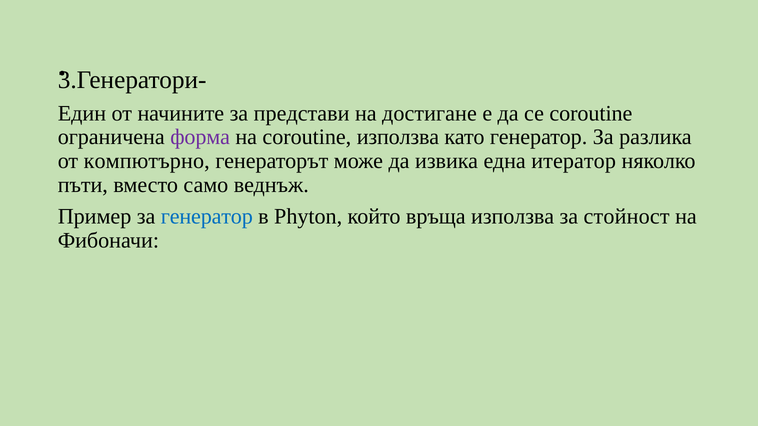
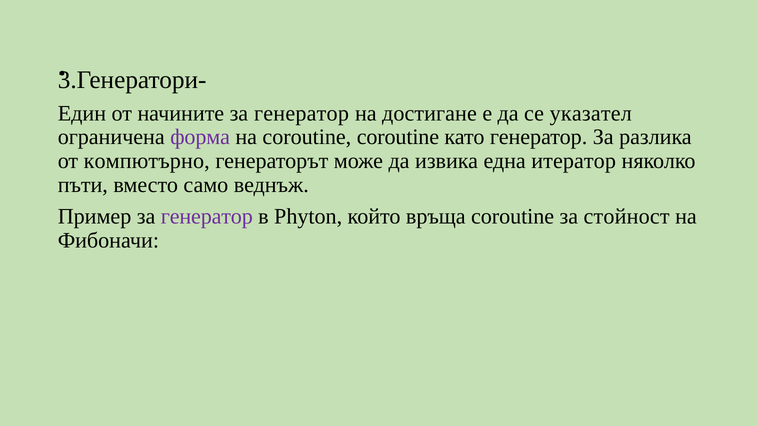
начините за представи: представи -> генератор
се coroutine: coroutine -> указател
coroutine използва: използва -> coroutine
генератор at (207, 217) colour: blue -> purple
връща използва: използва -> coroutine
